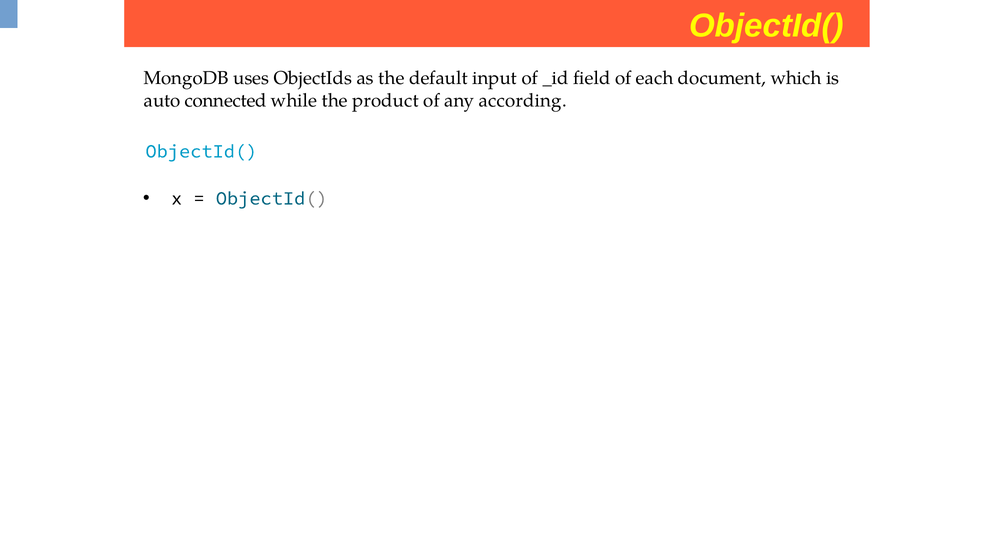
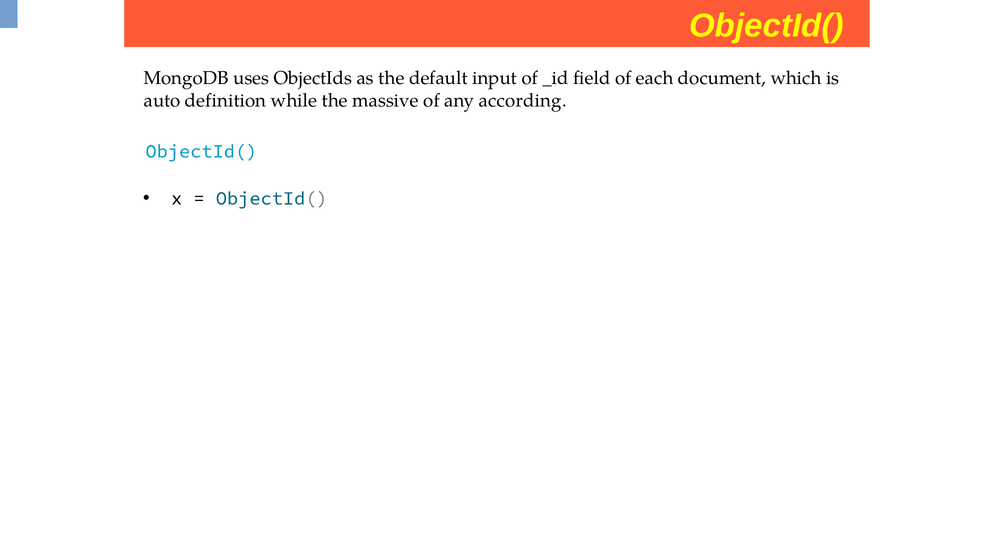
connected: connected -> definition
product: product -> massive
